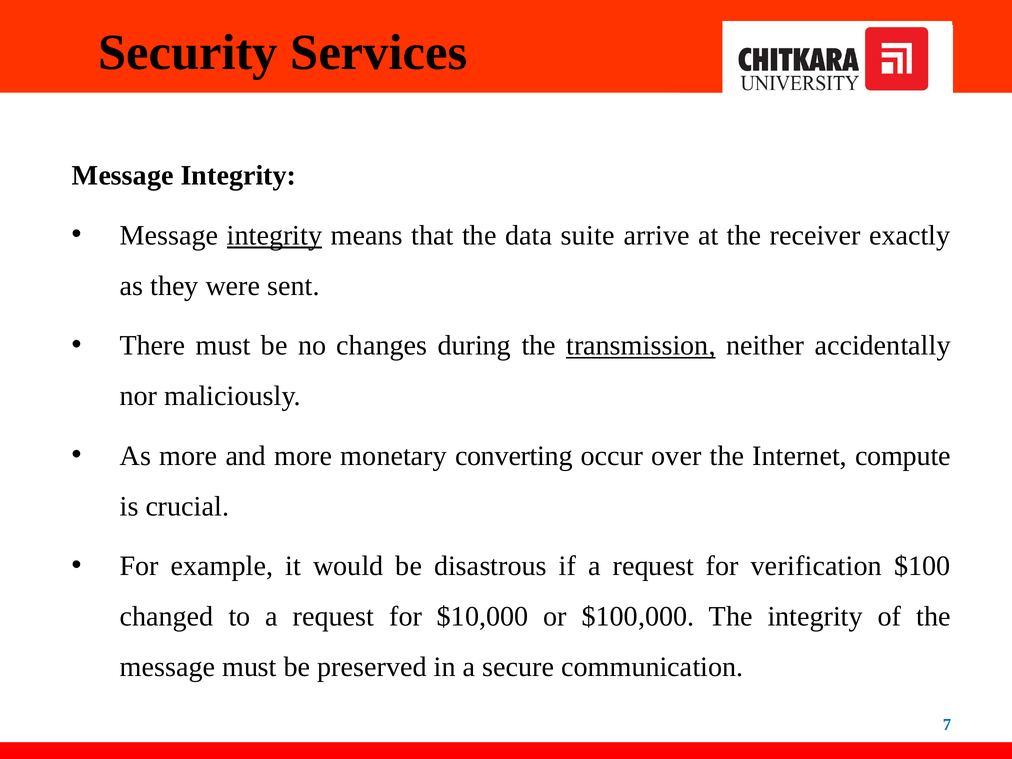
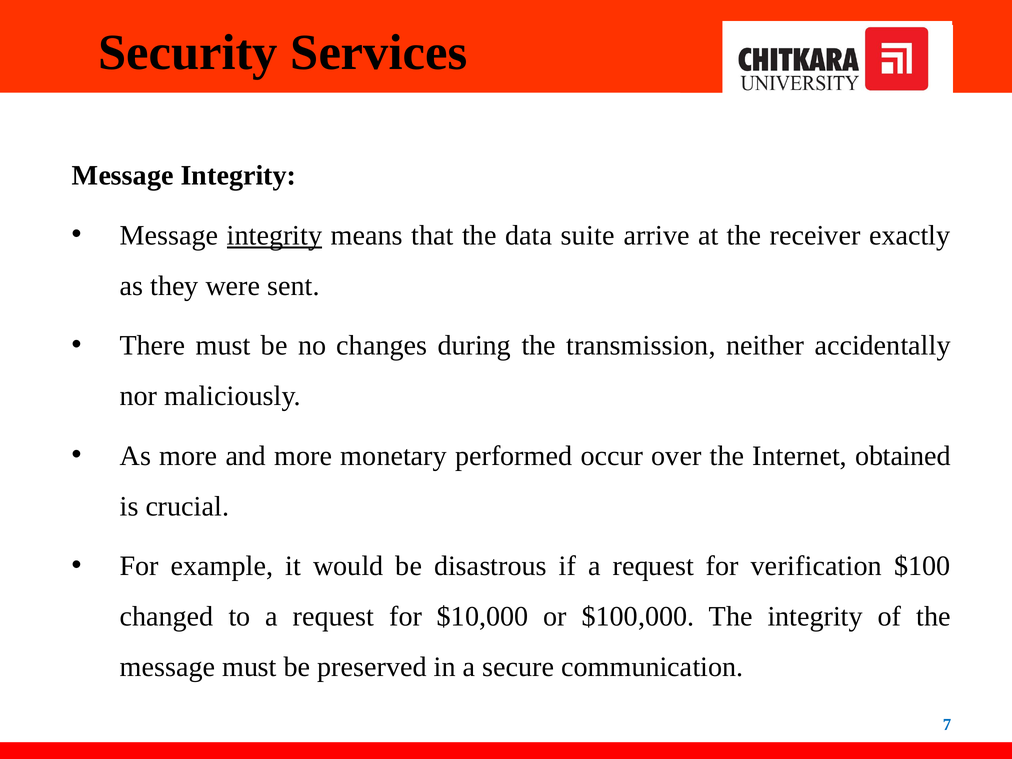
transmission underline: present -> none
converting: converting -> performed
compute: compute -> obtained
